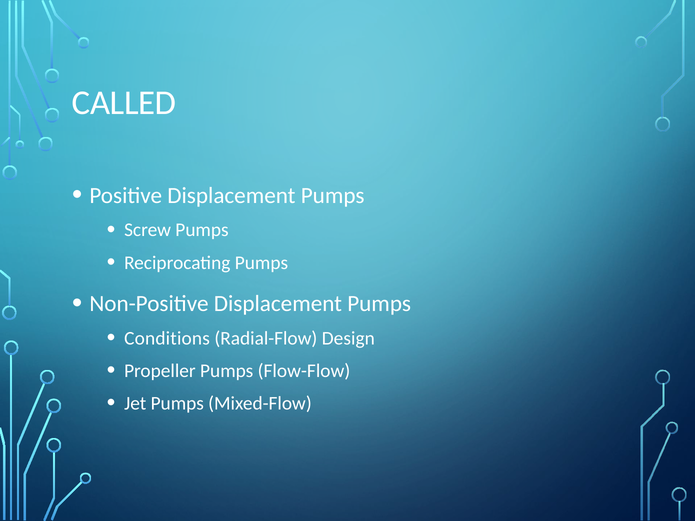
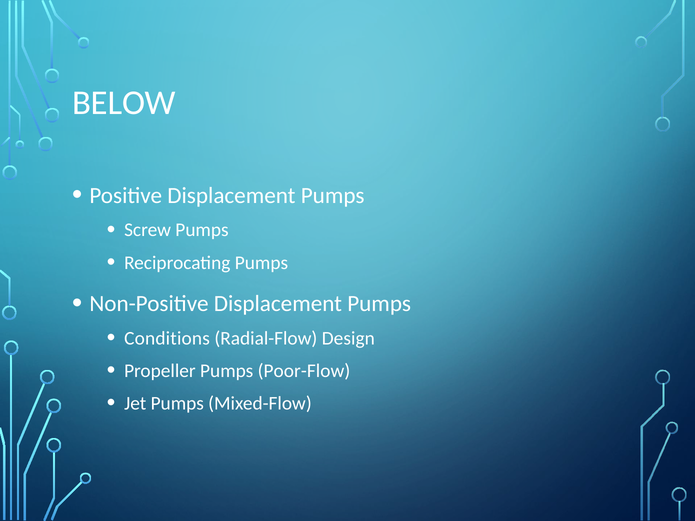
CALLED: CALLED -> BELOW
Flow-Flow: Flow-Flow -> Poor-Flow
